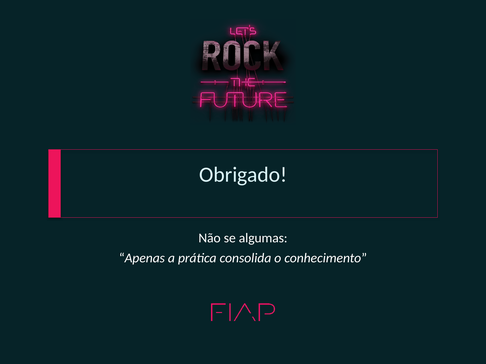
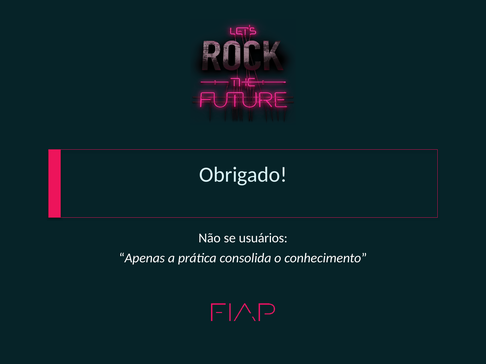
algumas: algumas -> usuários
